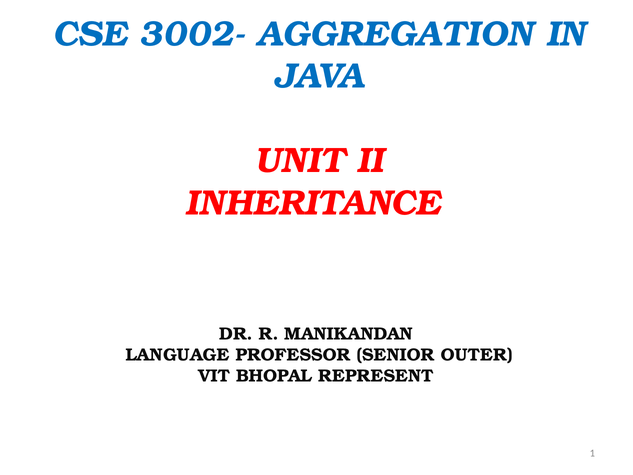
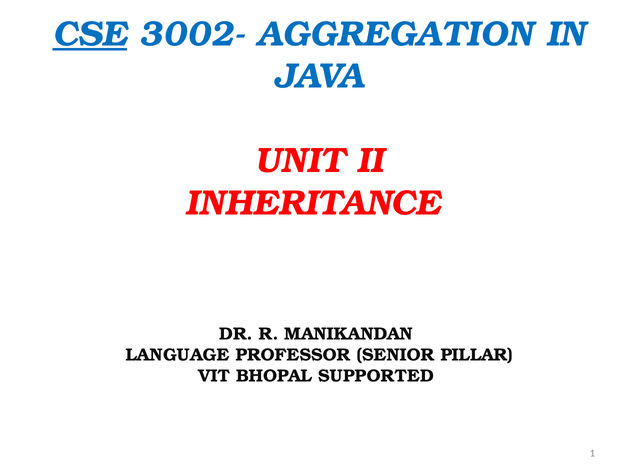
CSE underline: none -> present
OUTER: OUTER -> PILLAR
REPRESENT: REPRESENT -> SUPPORTED
